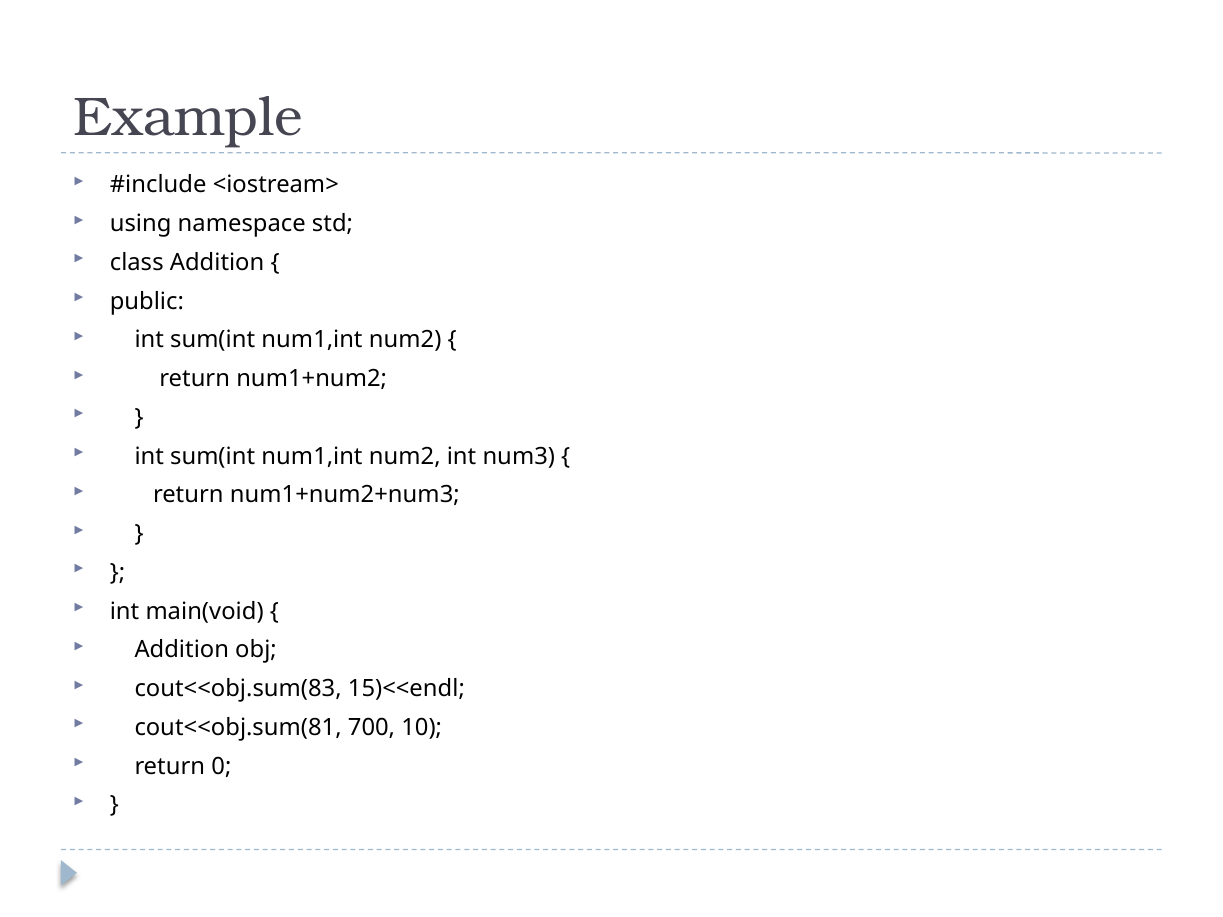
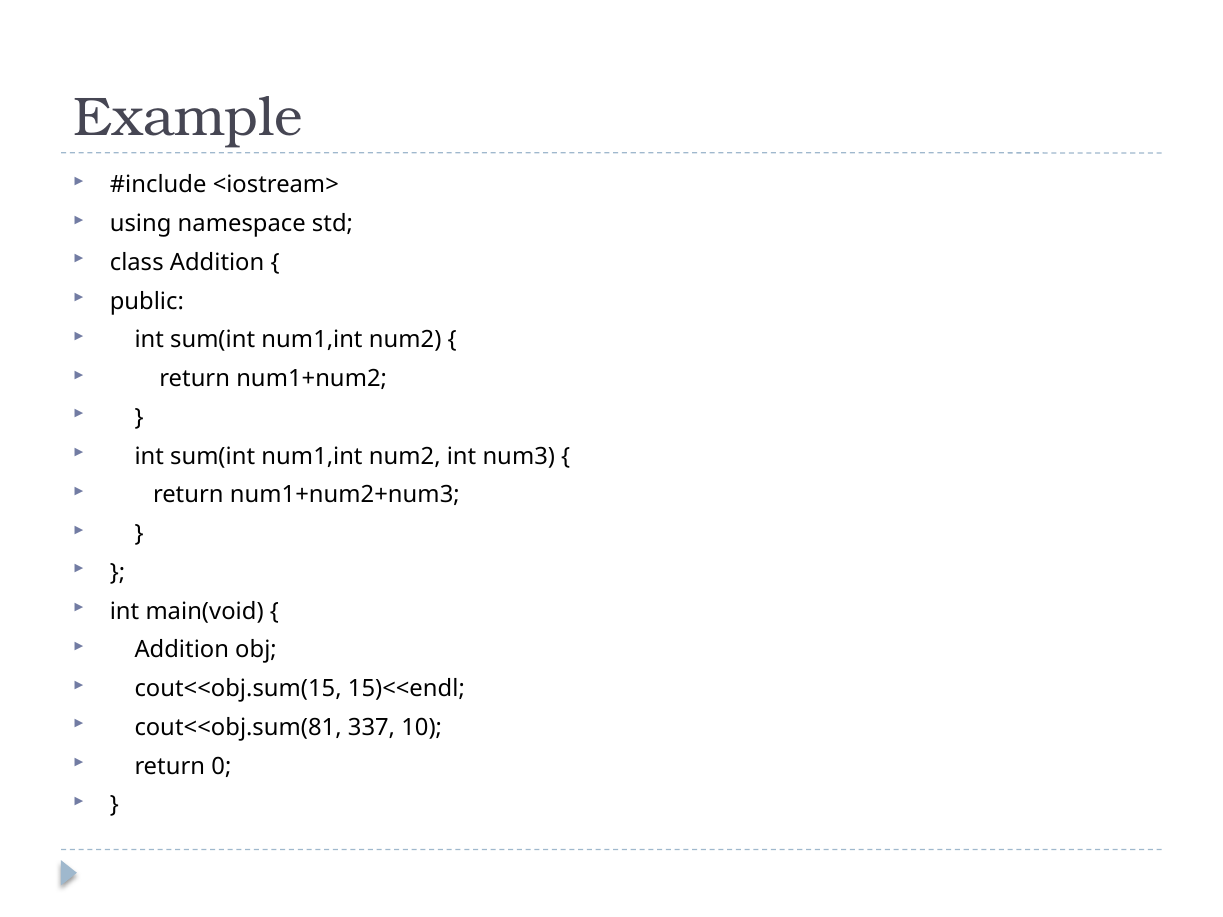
cout<<obj.sum(83: cout<<obj.sum(83 -> cout<<obj.sum(15
700: 700 -> 337
